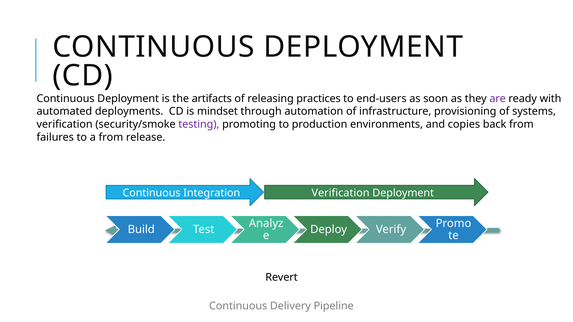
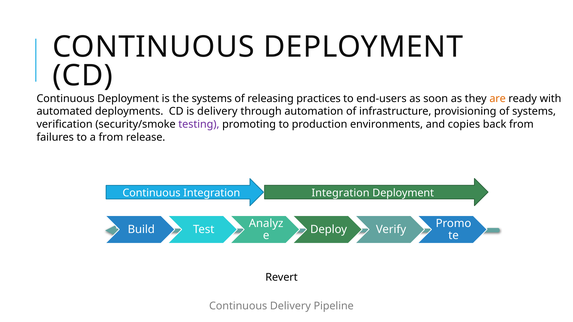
the artifacts: artifacts -> systems
are colour: purple -> orange
is mindset: mindset -> delivery
Verification at (341, 193): Verification -> Integration
